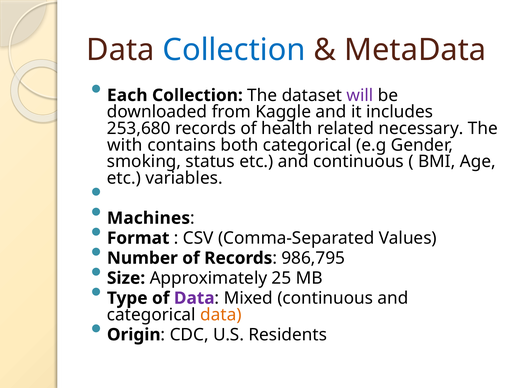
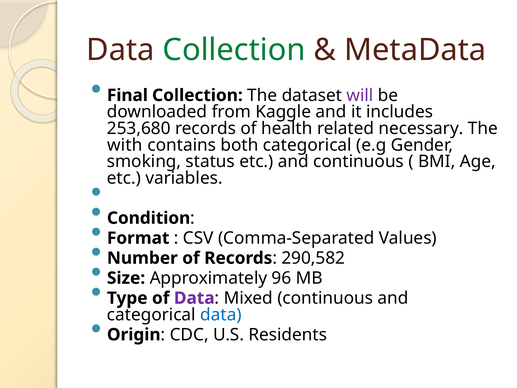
Collection at (234, 50) colour: blue -> green
Each: Each -> Final
Machines: Machines -> Condition
986,795: 986,795 -> 290,582
25: 25 -> 96
data at (221, 314) colour: orange -> blue
